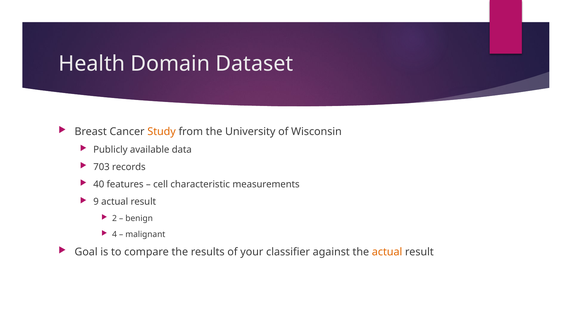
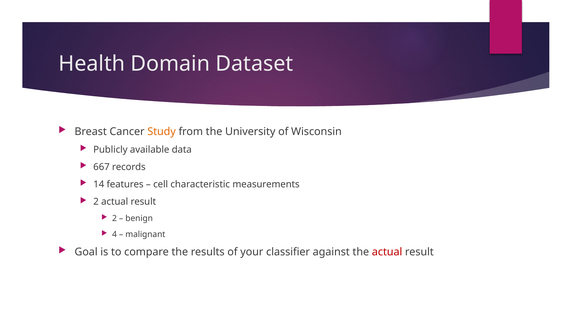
703: 703 -> 667
40: 40 -> 14
9 at (96, 202): 9 -> 2
actual at (387, 252) colour: orange -> red
